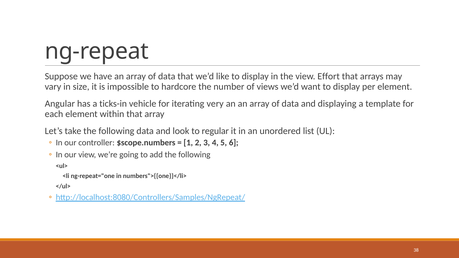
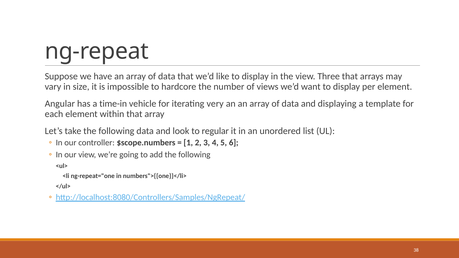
Effort: Effort -> Three
ticks-in: ticks-in -> time-in
